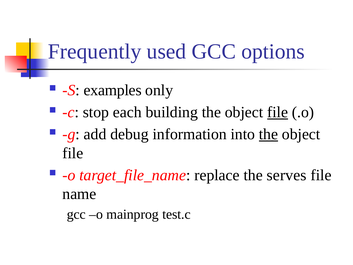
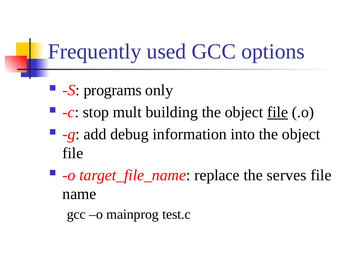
examples: examples -> programs
each: each -> mult
the at (268, 134) underline: present -> none
